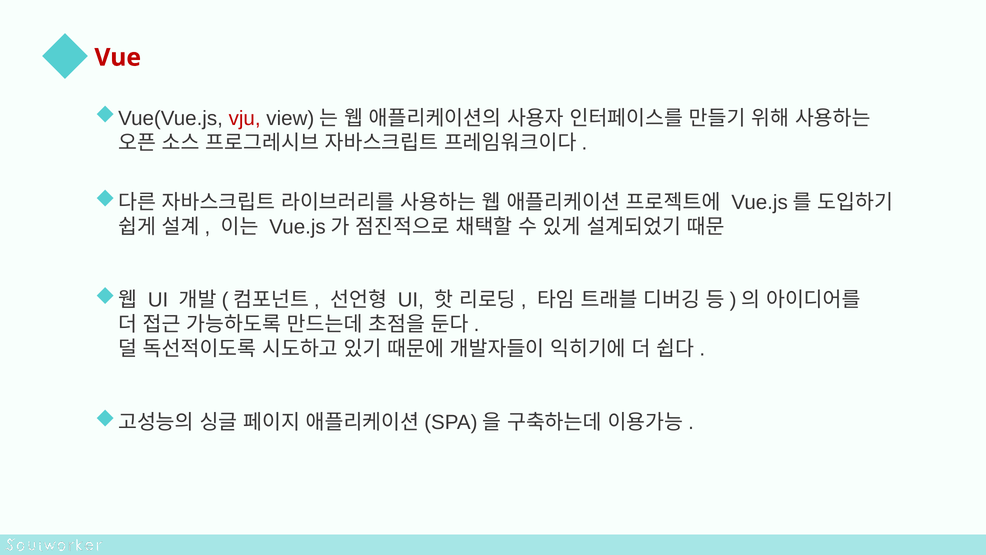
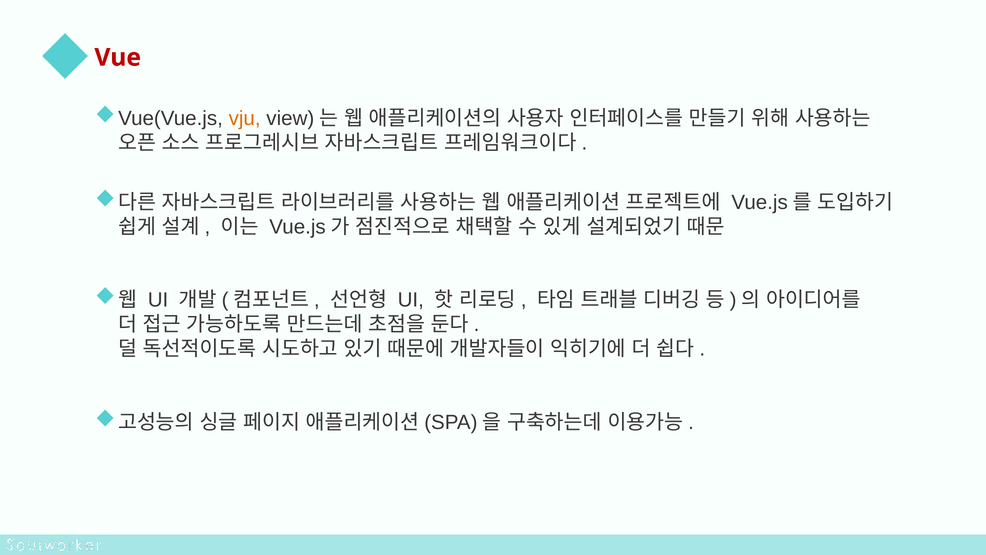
vju colour: red -> orange
